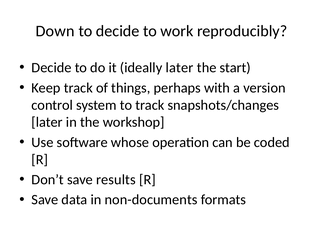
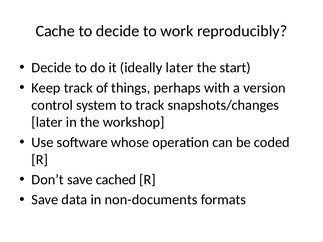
Down: Down -> Cache
results: results -> cached
